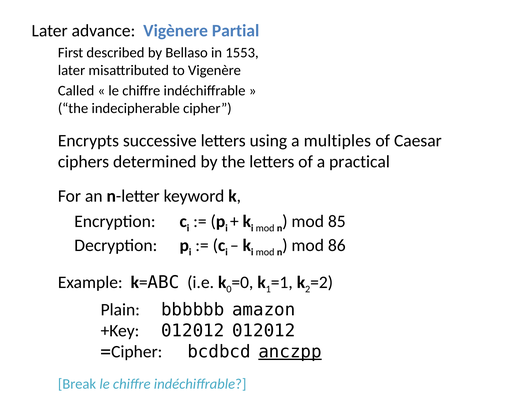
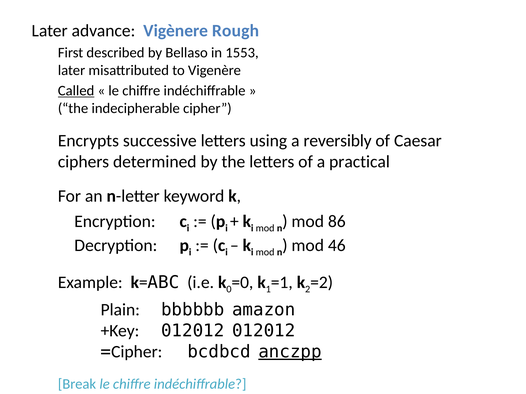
Partial: Partial -> Rough
Called underline: none -> present
multiples: multiples -> reversibly
85: 85 -> 86
86: 86 -> 46
